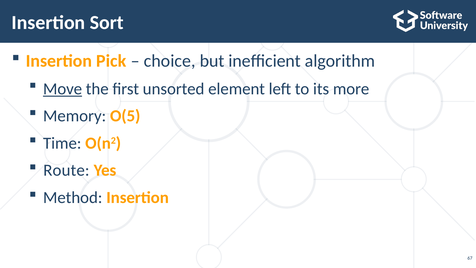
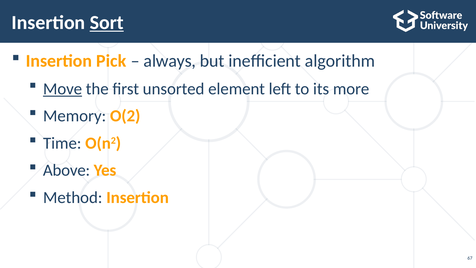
Sort underline: none -> present
choice: choice -> always
O(5: O(5 -> O(2
Route: Route -> Above
